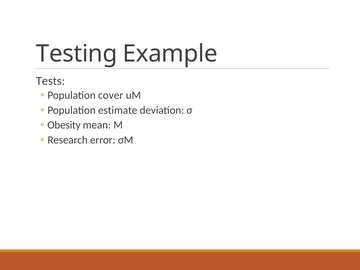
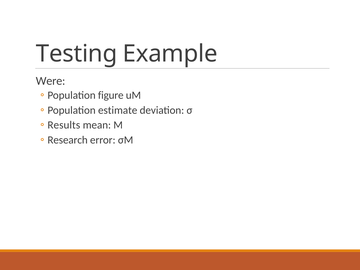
Tests: Tests -> Were
cover: cover -> figure
Obesity: Obesity -> Results
